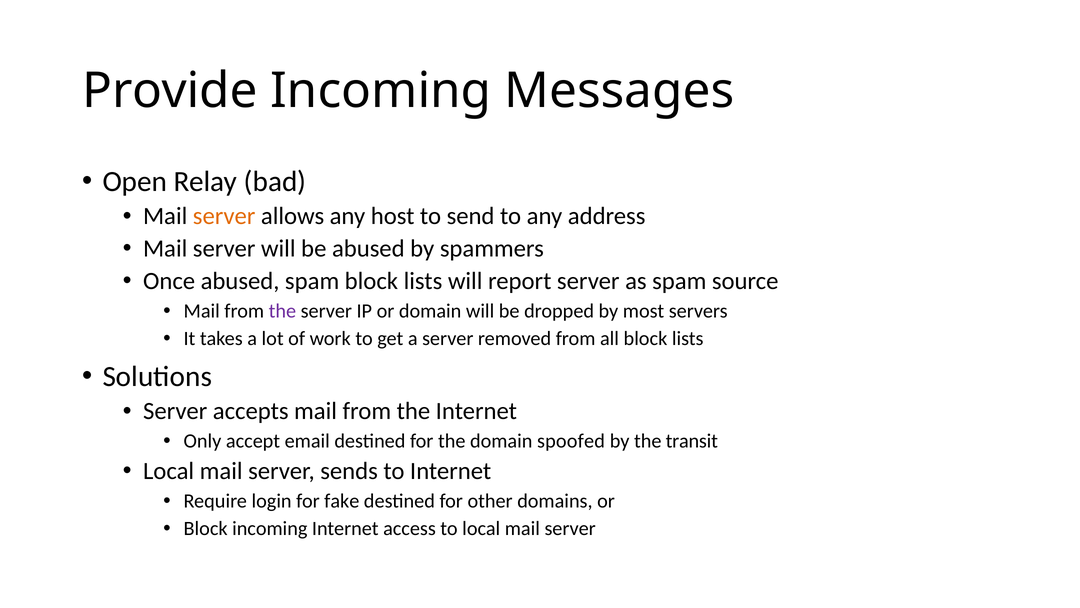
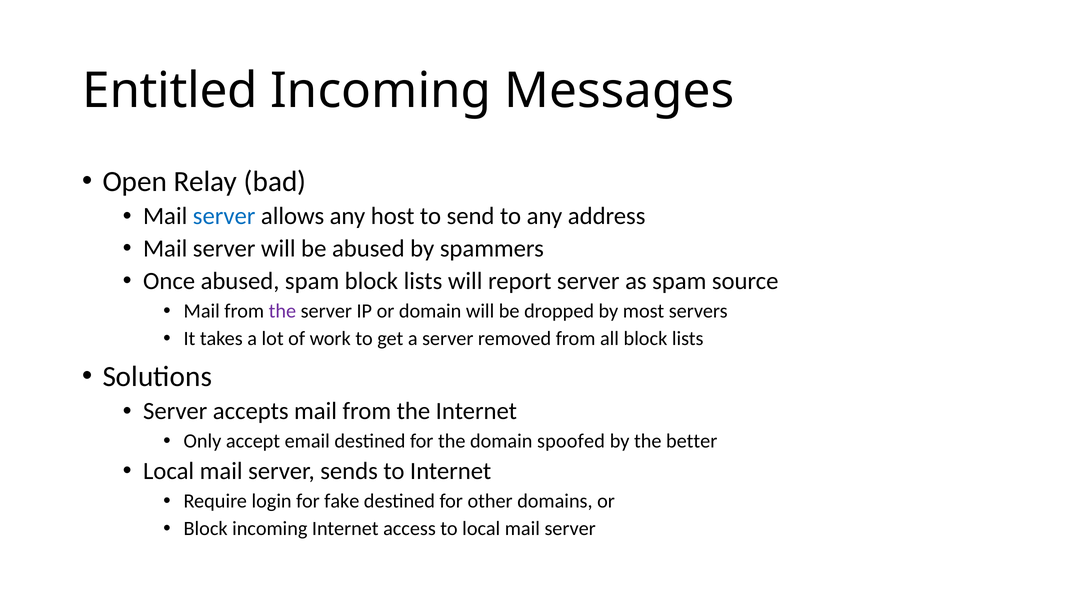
Provide: Provide -> Entitled
server at (224, 216) colour: orange -> blue
transit: transit -> better
